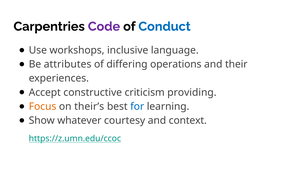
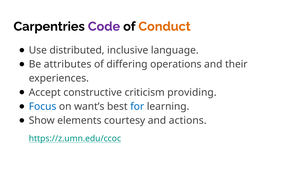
Conduct colour: blue -> orange
workshops: workshops -> distributed
Focus colour: orange -> blue
their’s: their’s -> want’s
whatever: whatever -> elements
context: context -> actions
